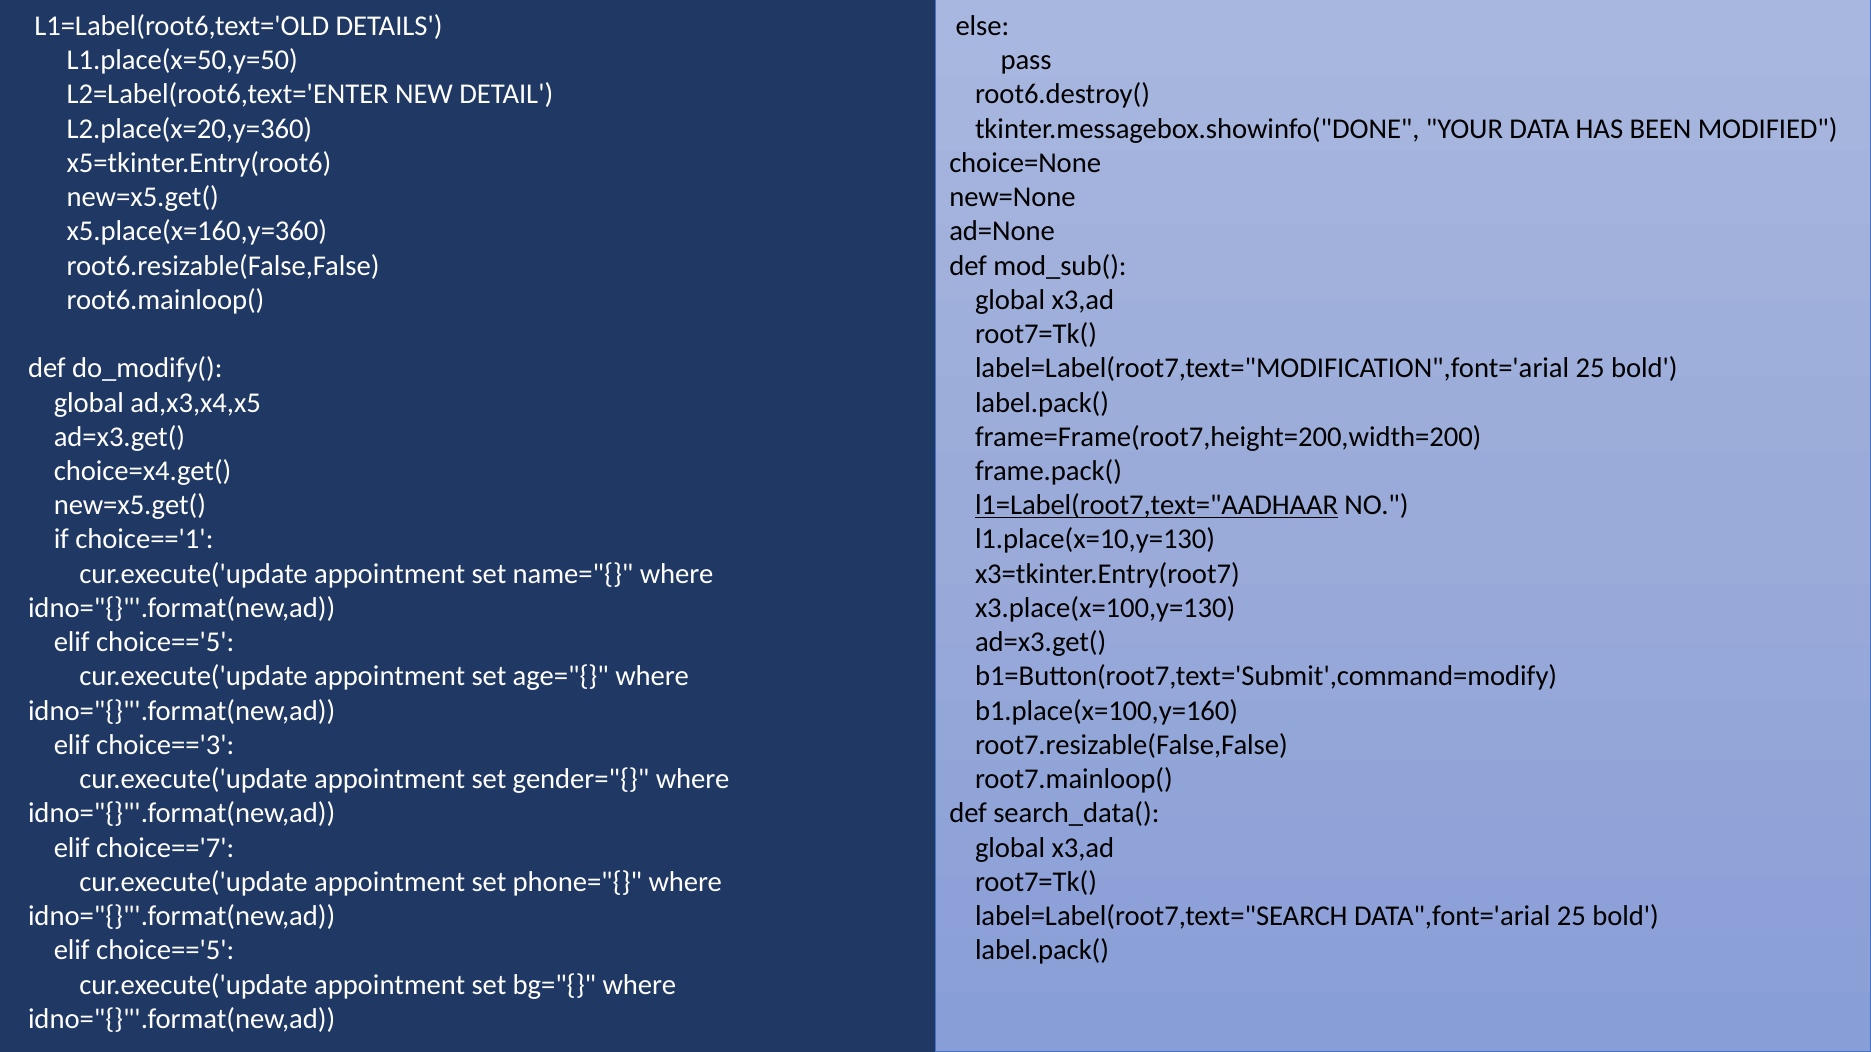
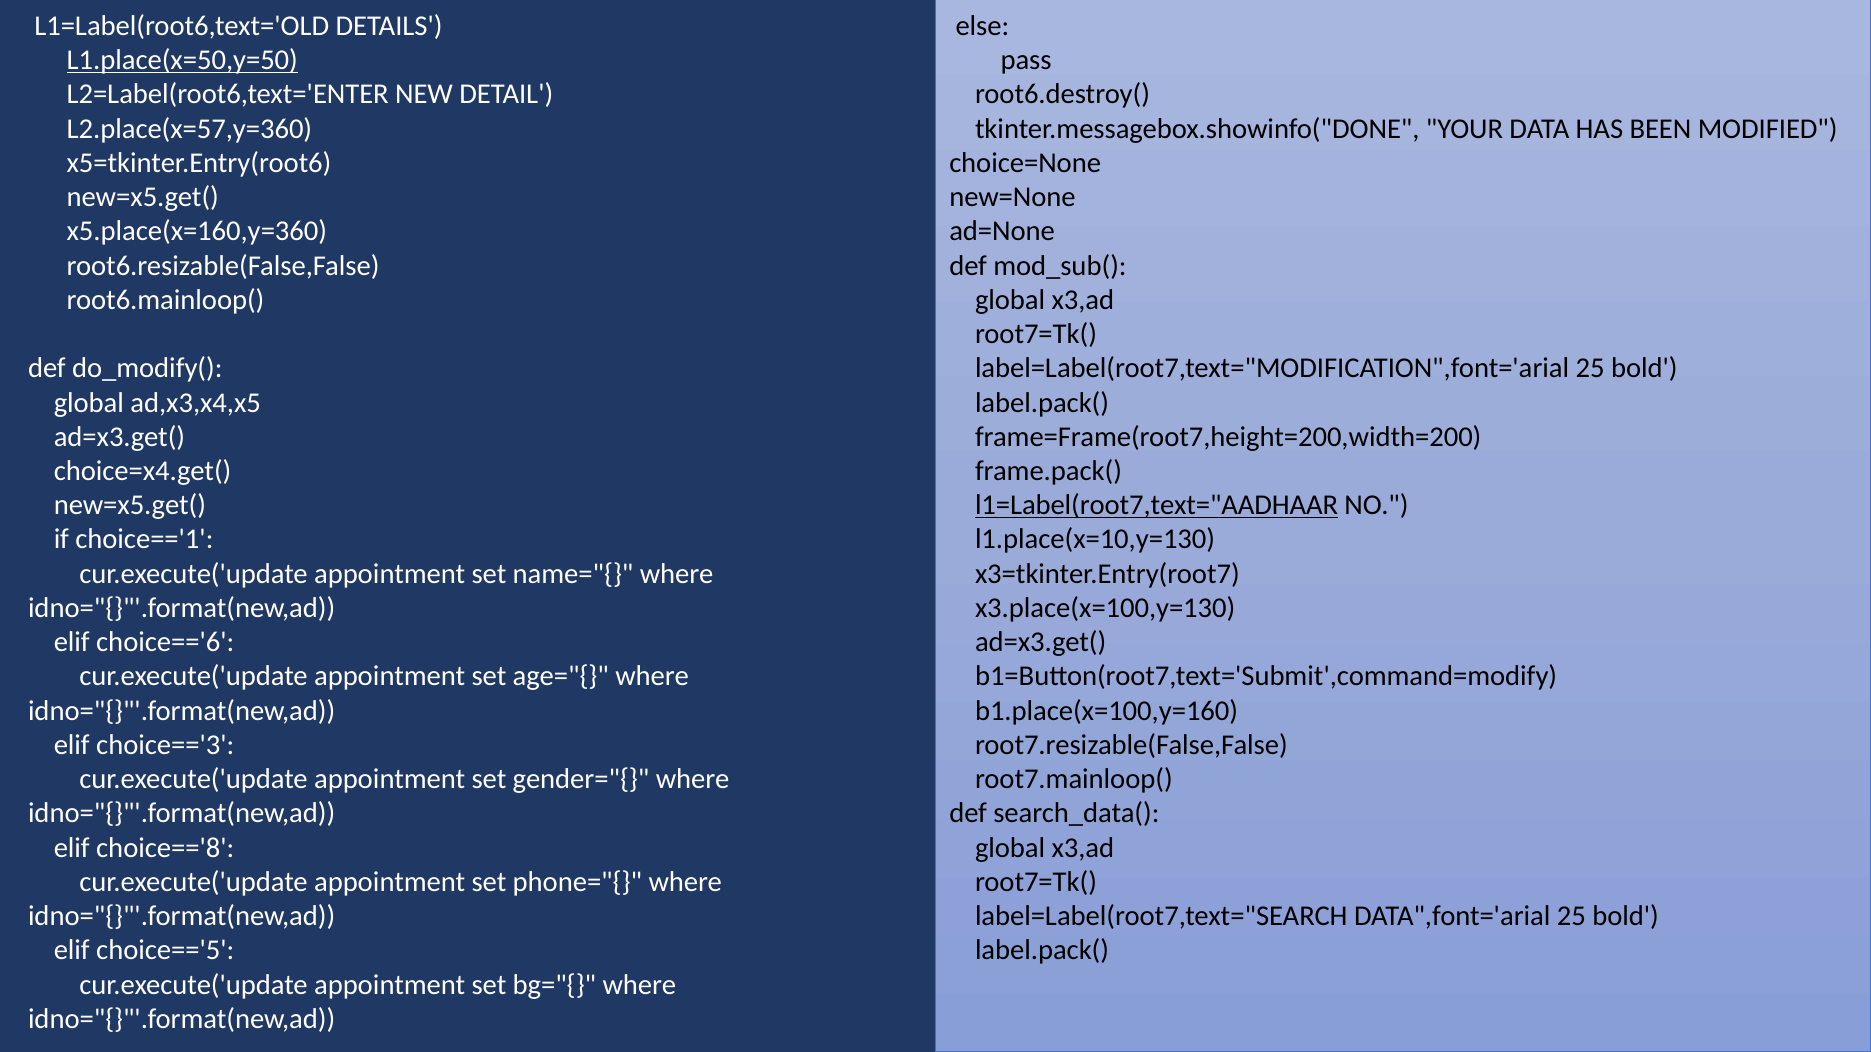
L1.place(x=50,y=50 underline: none -> present
L2.place(x=20,y=360: L2.place(x=20,y=360 -> L2.place(x=57,y=360
choice=='5 at (165, 642): choice=='5 -> choice=='6
choice=='7: choice=='7 -> choice=='8
